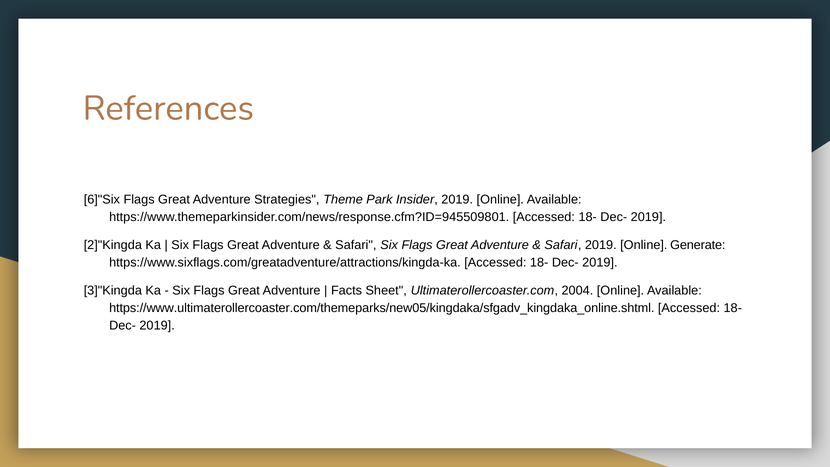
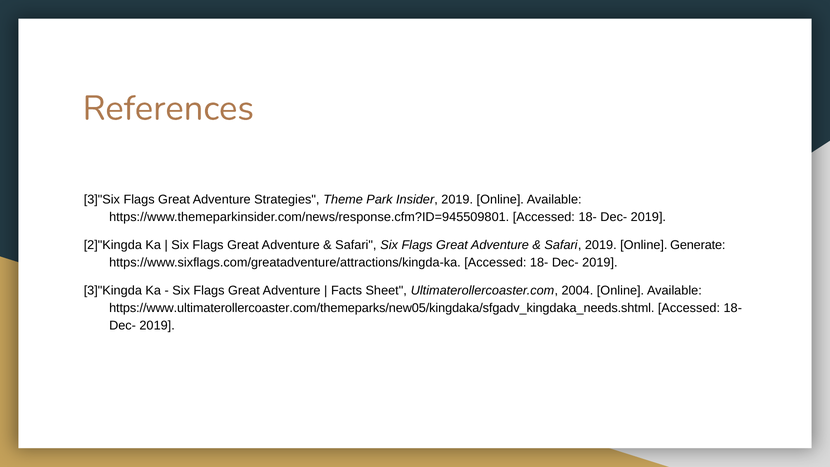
6]"Six: 6]"Six -> 3]"Six
https://www.ultimaterollercoaster.com/themeparks/new05/kingdaka/sfgadv_kingdaka_online.shtml: https://www.ultimaterollercoaster.com/themeparks/new05/kingdaka/sfgadv_kingdaka_online.shtml -> https://www.ultimaterollercoaster.com/themeparks/new05/kingdaka/sfgadv_kingdaka_needs.shtml
